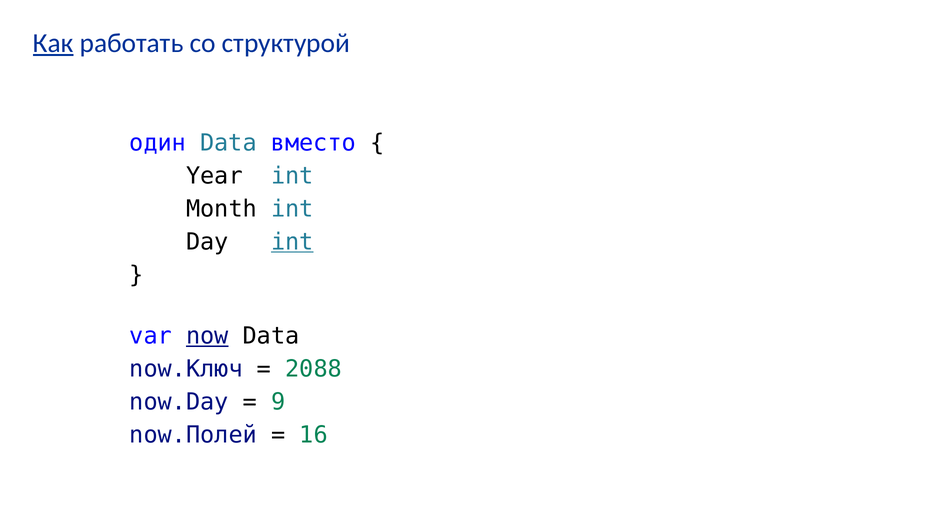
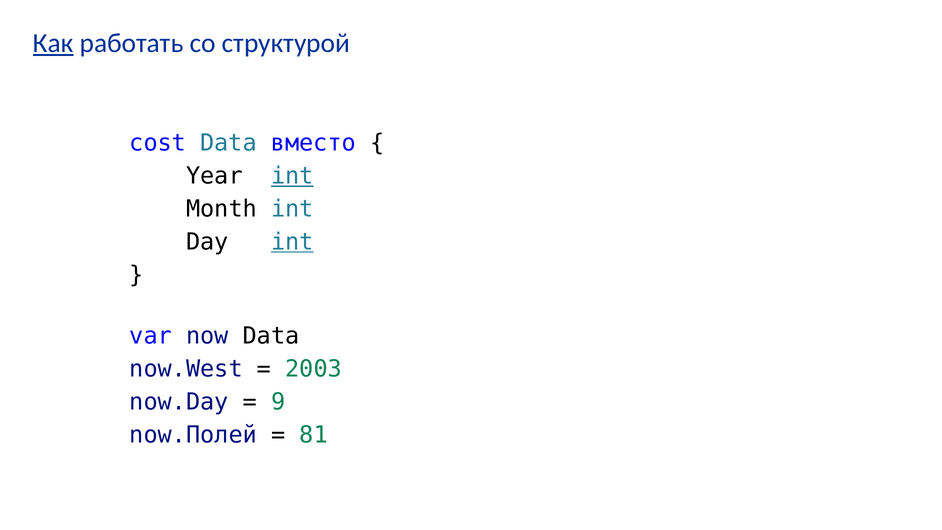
один: один -> cost
int at (292, 176) underline: none -> present
now underline: present -> none
now.Ключ: now.Ключ -> now.West
2088: 2088 -> 2003
16: 16 -> 81
